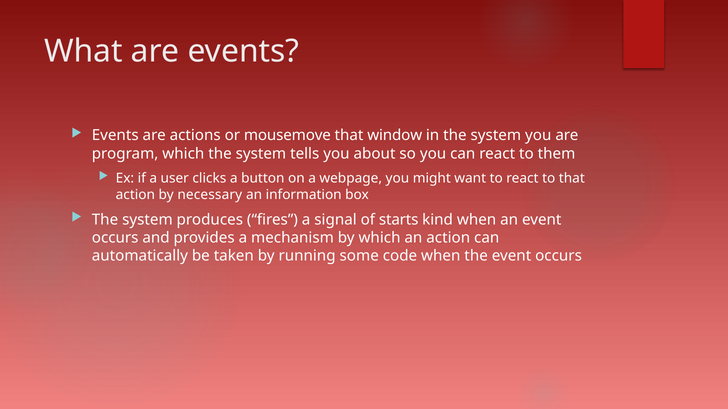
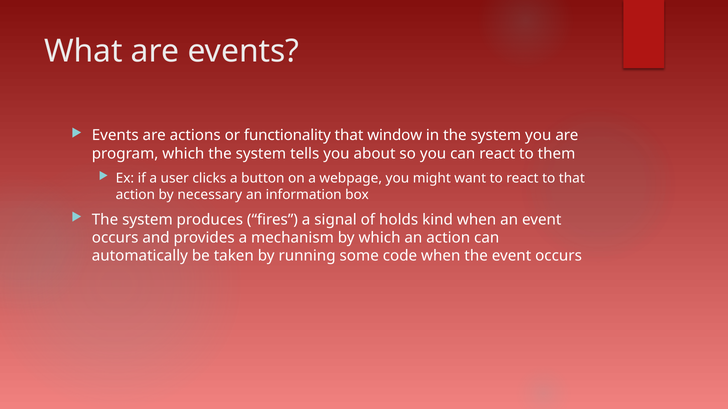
mousemove: mousemove -> functionality
starts: starts -> holds
